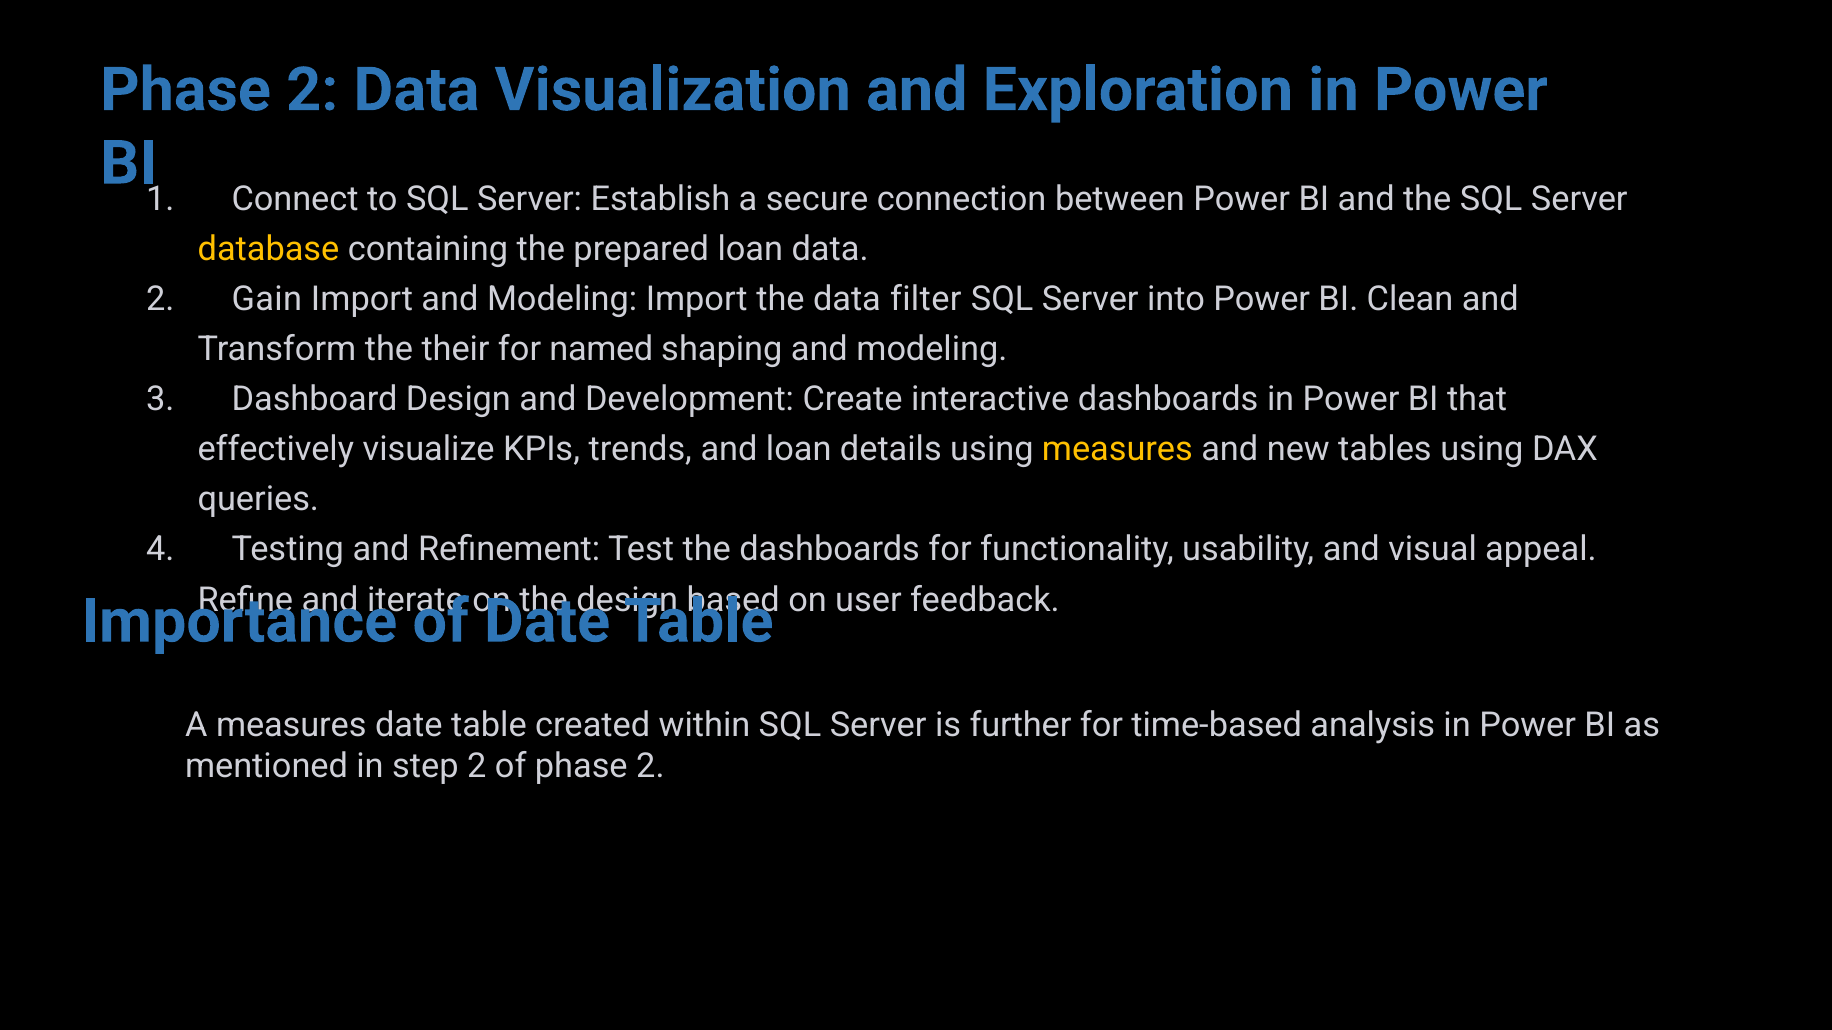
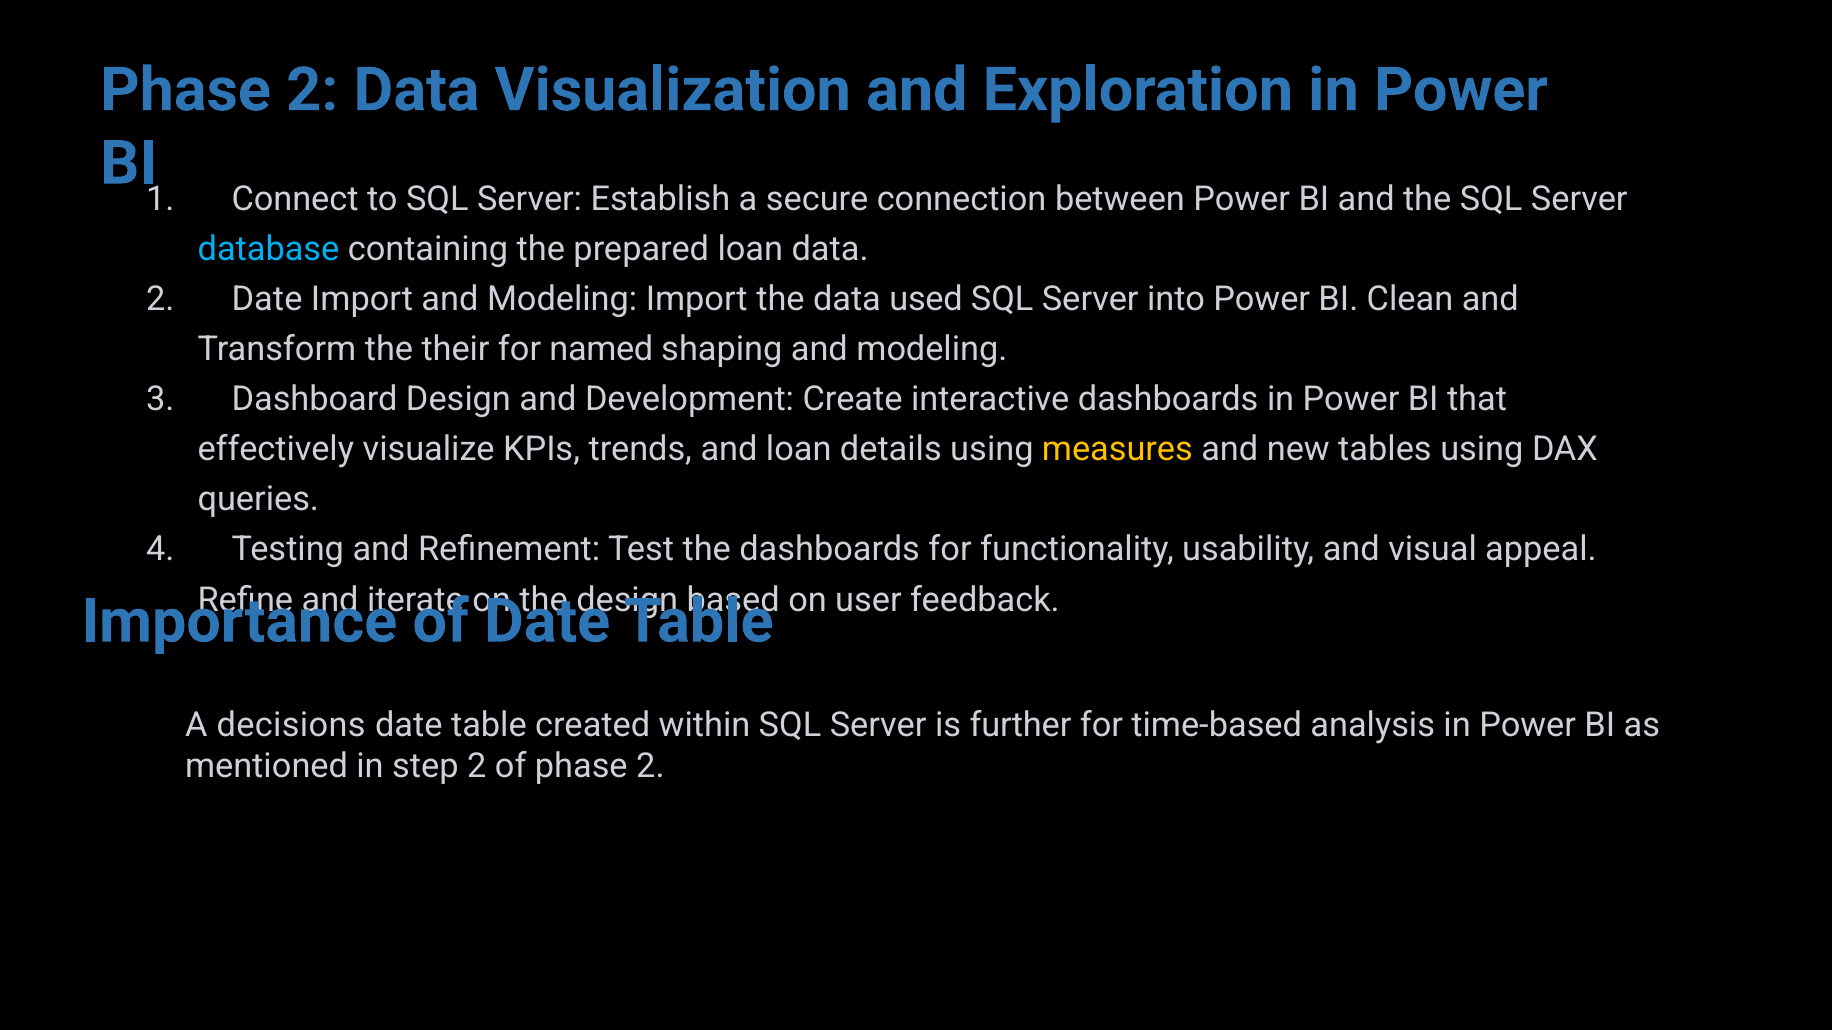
database colour: yellow -> light blue
2 Gain: Gain -> Date
filter: filter -> used
A measures: measures -> decisions
